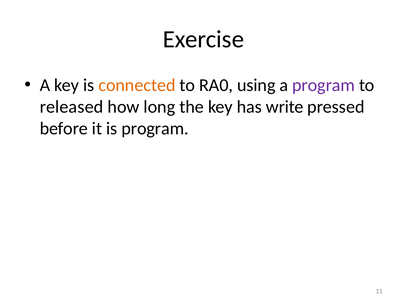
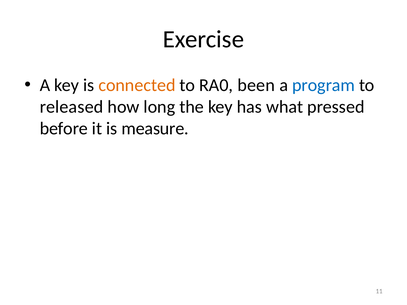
using: using -> been
program at (324, 85) colour: purple -> blue
write: write -> what
is program: program -> measure
